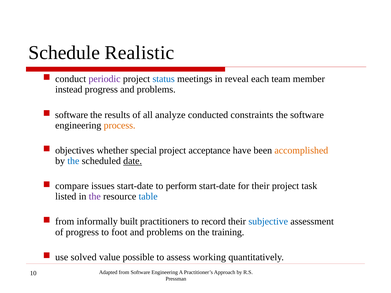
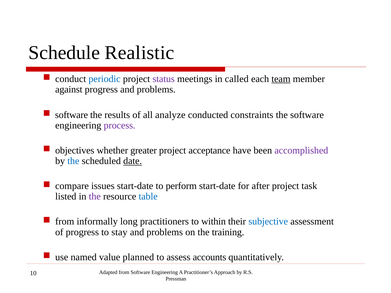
periodic colour: purple -> blue
status colour: blue -> purple
reveal: reveal -> called
team underline: none -> present
instead: instead -> against
process colour: orange -> purple
special: special -> greater
accomplished colour: orange -> purple
for their: their -> after
built: built -> long
record: record -> within
foot: foot -> stay
solved: solved -> named
possible: possible -> planned
working: working -> accounts
